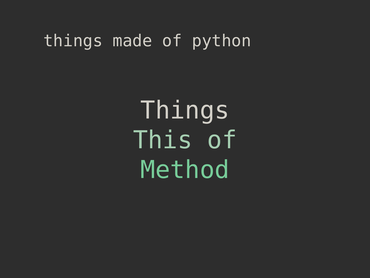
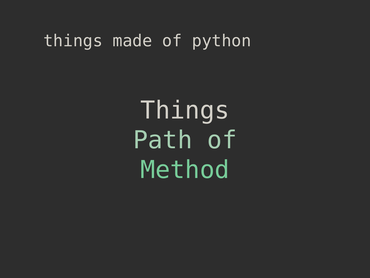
This: This -> Path
